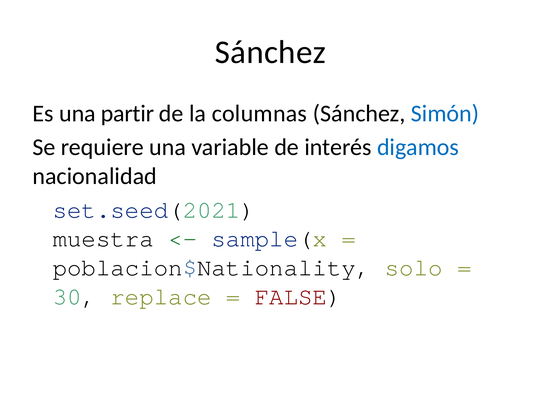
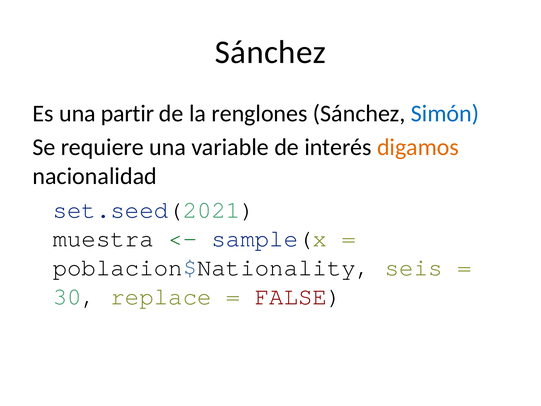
columnas: columnas -> renglones
digamos colour: blue -> orange
solo: solo -> seis
